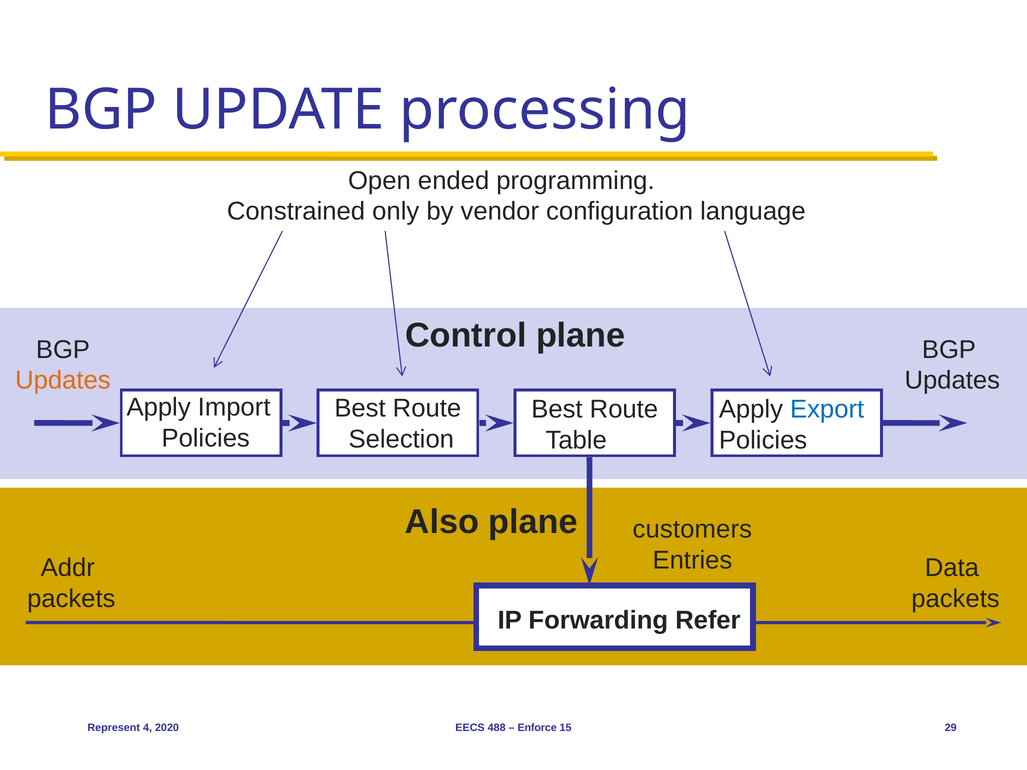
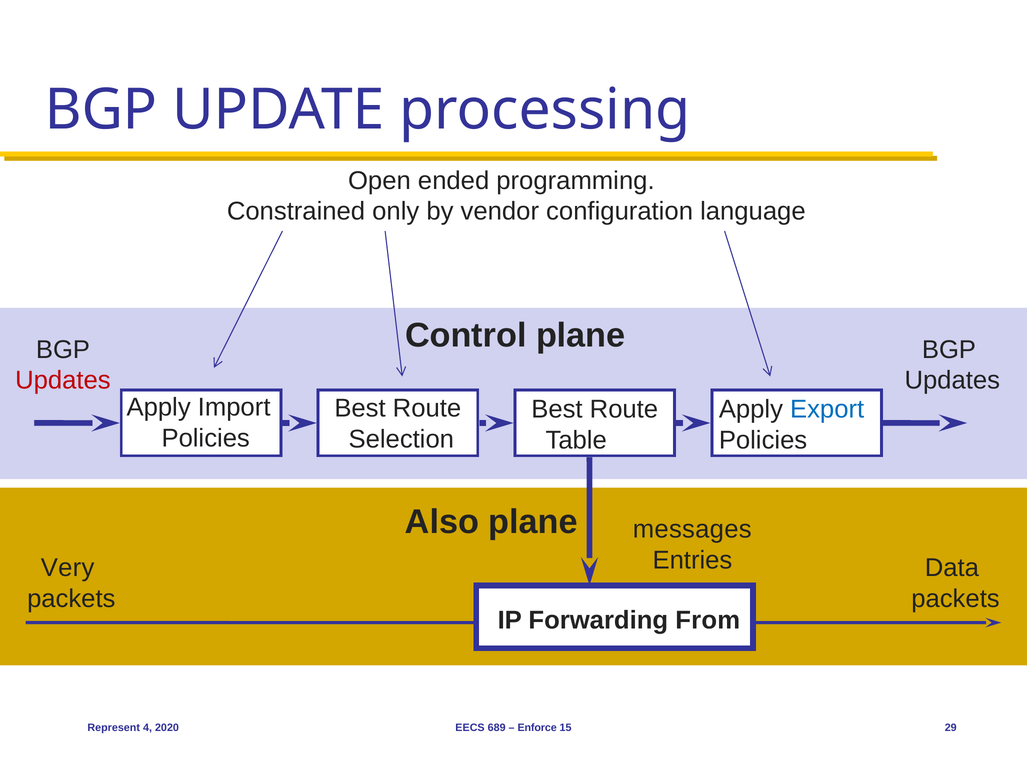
Updates at (63, 380) colour: orange -> red
customers: customers -> messages
Addr: Addr -> Very
Refer: Refer -> From
488: 488 -> 689
